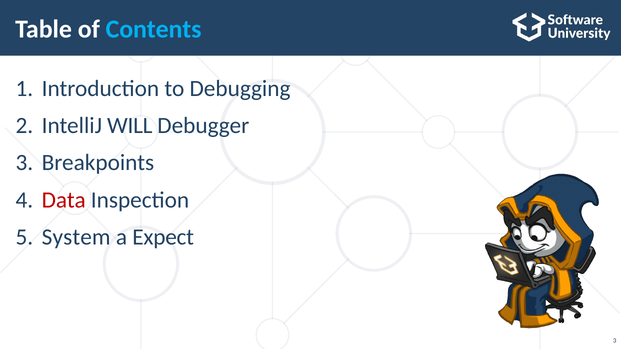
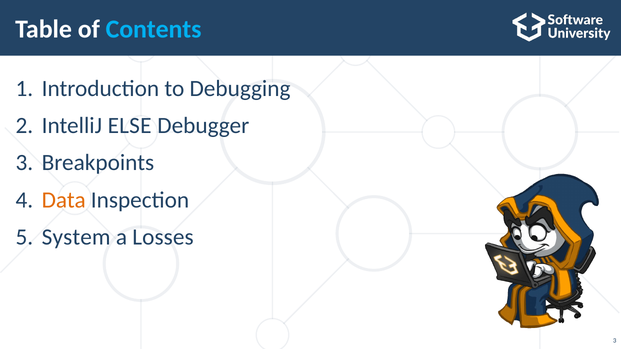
WILL: WILL -> ELSE
Data colour: red -> orange
Expect: Expect -> Losses
